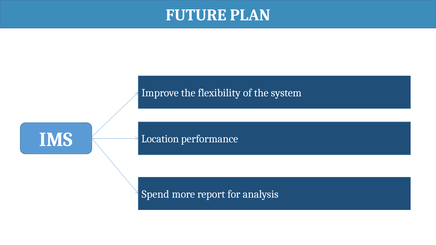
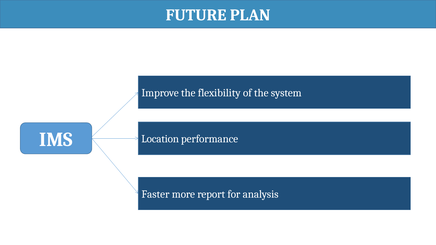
Spend: Spend -> Faster
